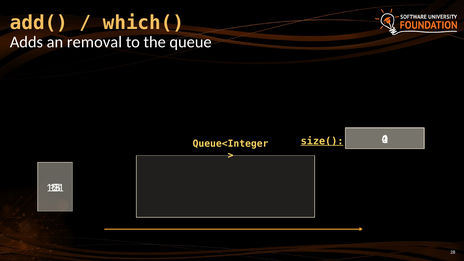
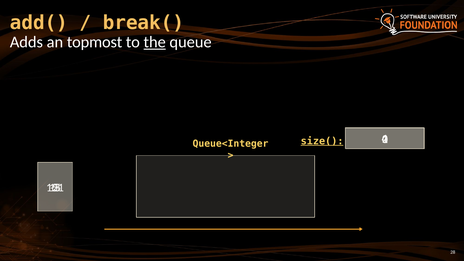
which(: which( -> break(
removal: removal -> topmost
the underline: none -> present
